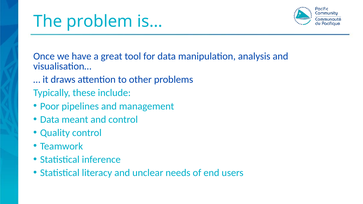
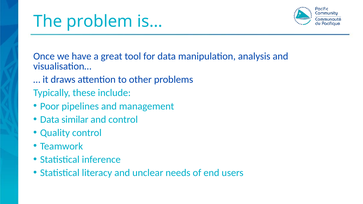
meant: meant -> similar
